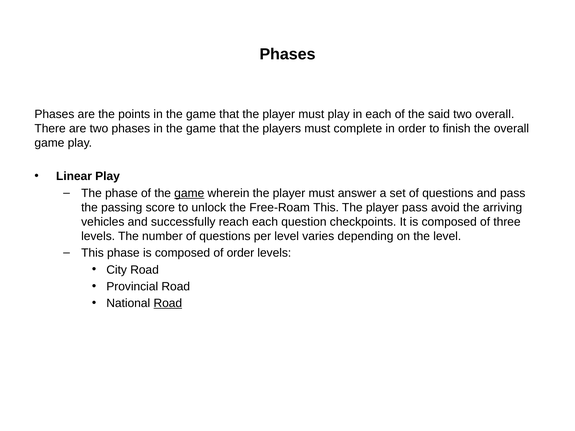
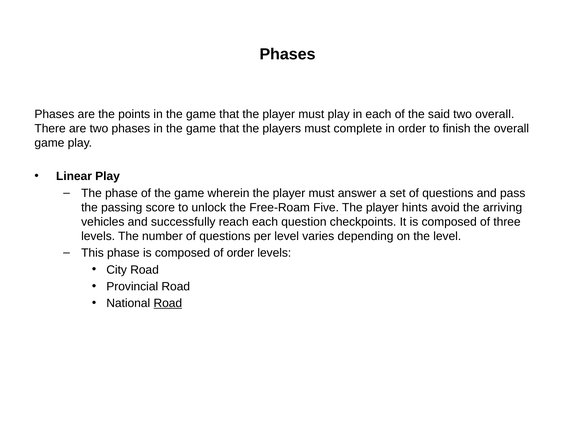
game at (189, 193) underline: present -> none
Free-Roam This: This -> Five
player pass: pass -> hints
